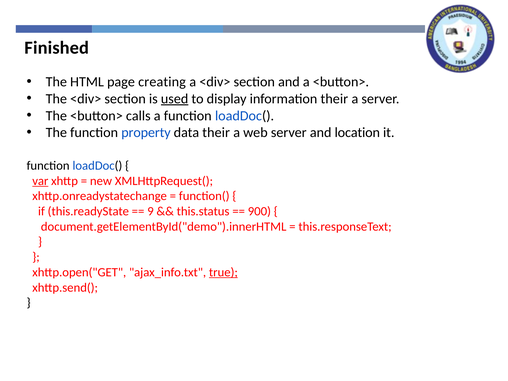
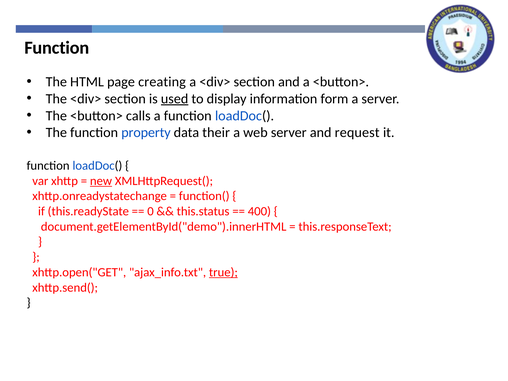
Finished at (57, 48): Finished -> Function
information their: their -> form
location: location -> request
var underline: present -> none
new underline: none -> present
9: 9 -> 0
900: 900 -> 400
